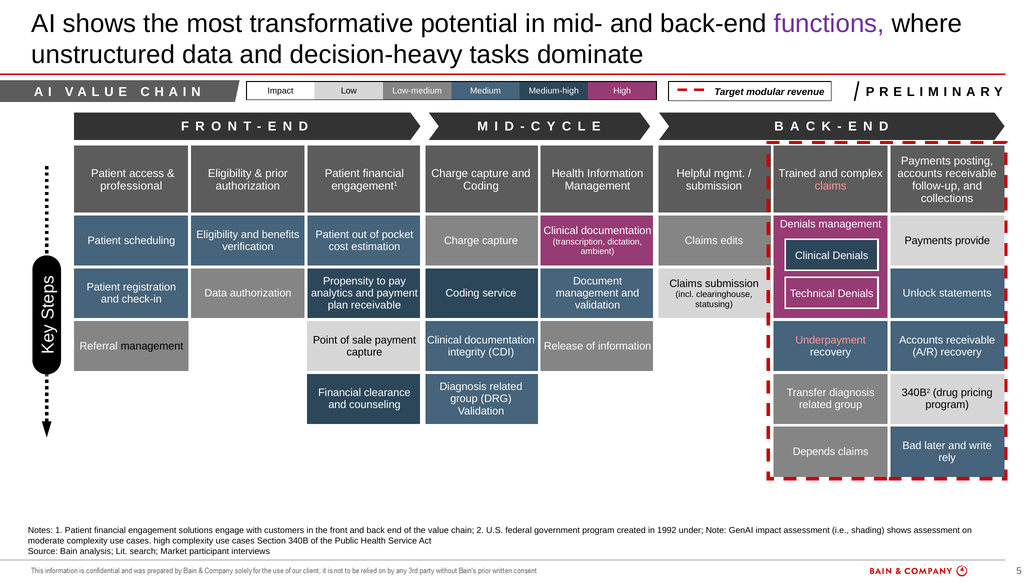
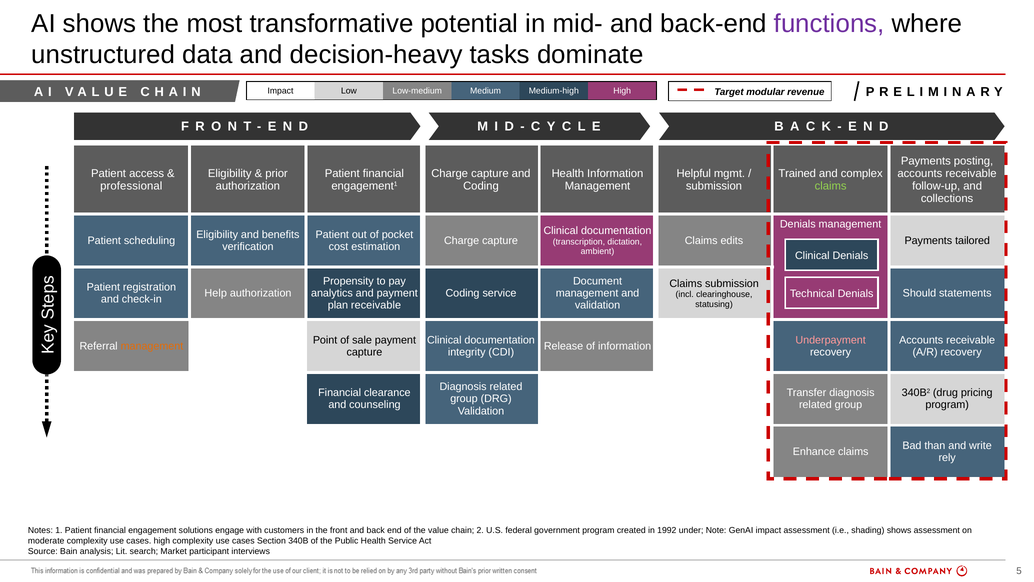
claims at (831, 186) colour: pink -> light green
provide: provide -> tailored
Data at (216, 293): Data -> Help
Unlock: Unlock -> Should
management at (152, 346) colour: black -> orange
later: later -> than
Depends: Depends -> Enhance
